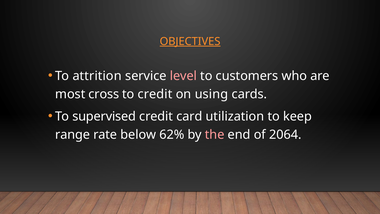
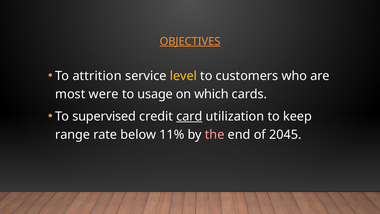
level colour: pink -> yellow
cross: cross -> were
to credit: credit -> usage
using: using -> which
card underline: none -> present
62%: 62% -> 11%
2064: 2064 -> 2045
